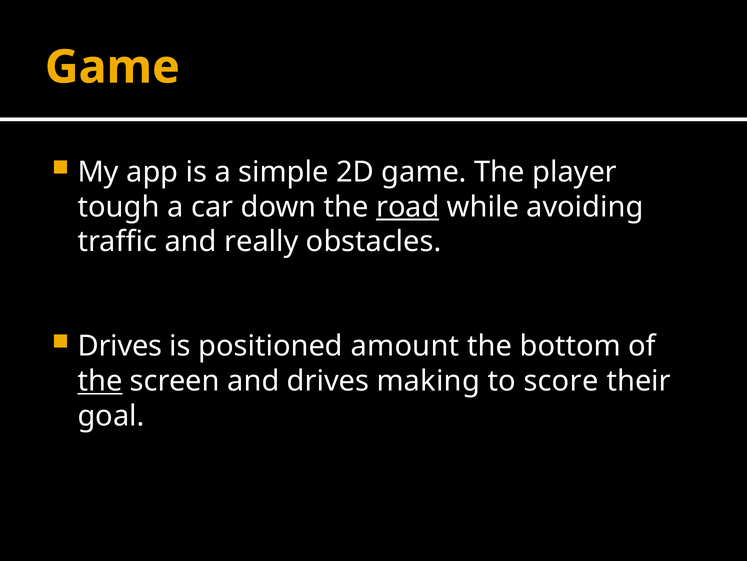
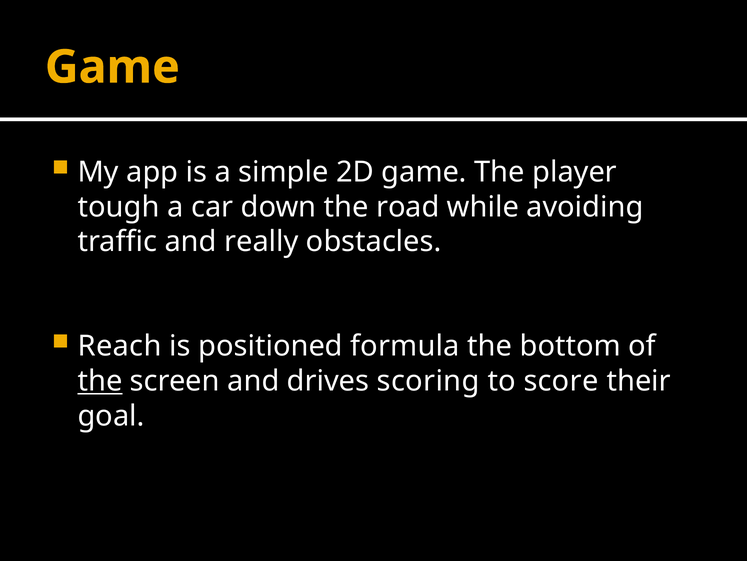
road underline: present -> none
Drives at (120, 346): Drives -> Reach
amount: amount -> formula
making: making -> scoring
